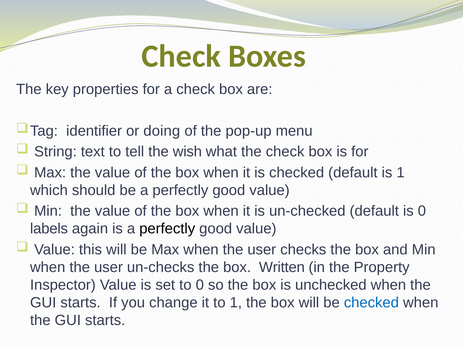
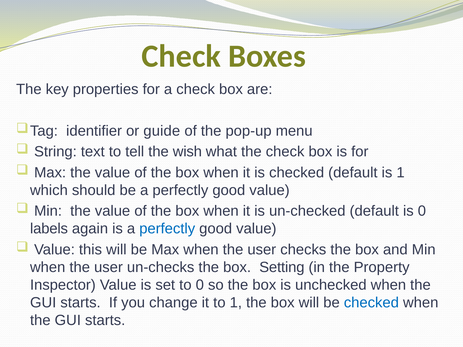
doing: doing -> guide
perfectly at (167, 229) colour: black -> blue
Written: Written -> Setting
